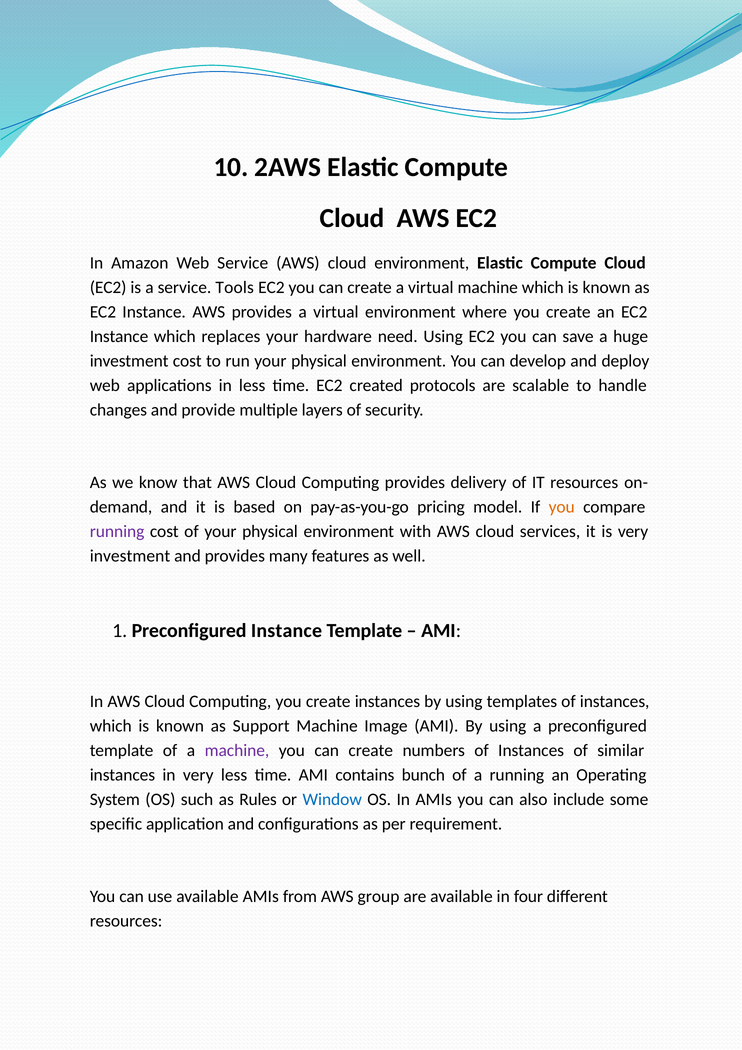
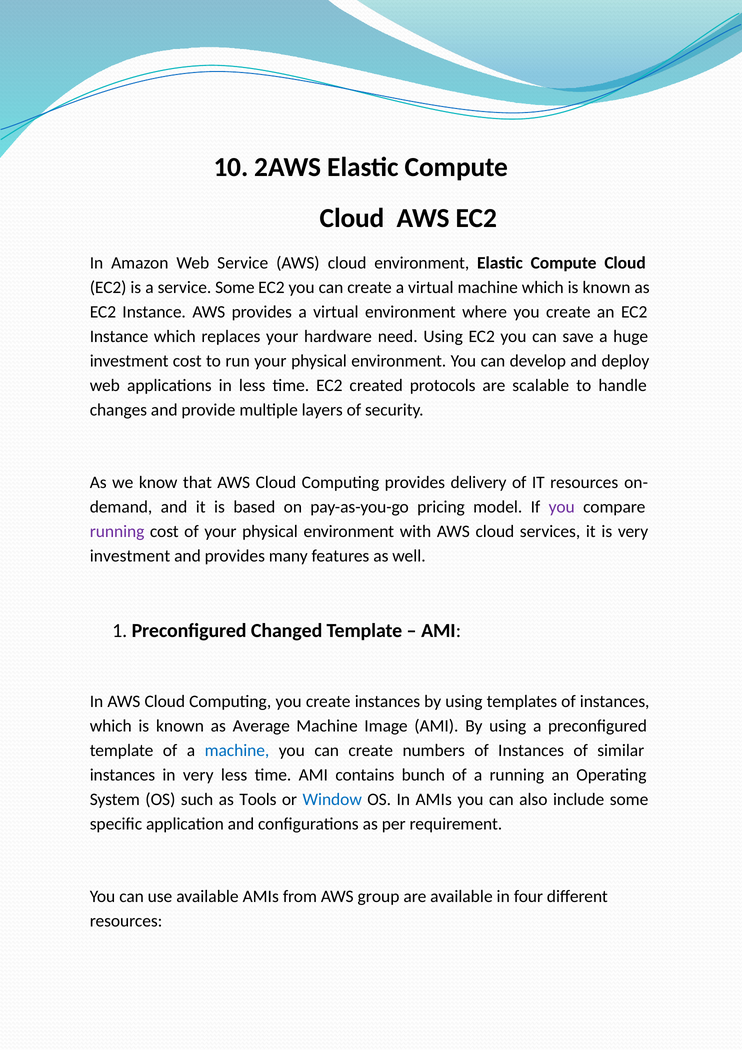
service Tools: Tools -> Some
you at (562, 507) colour: orange -> purple
Preconfigured Instance: Instance -> Changed
Support: Support -> Average
machine at (237, 750) colour: purple -> blue
Rules: Rules -> Tools
